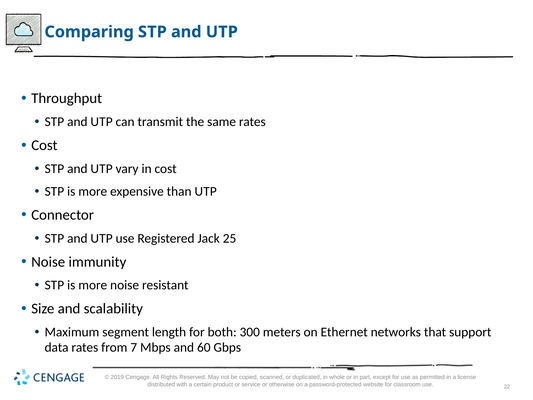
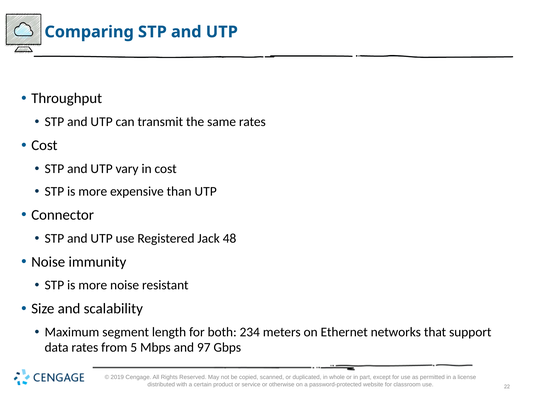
25: 25 -> 48
300: 300 -> 234
7: 7 -> 5
60: 60 -> 97
